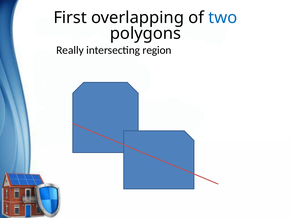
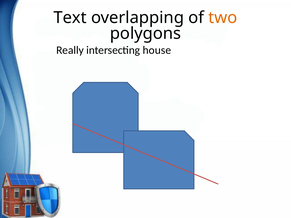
First: First -> Text
two colour: blue -> orange
region: region -> house
